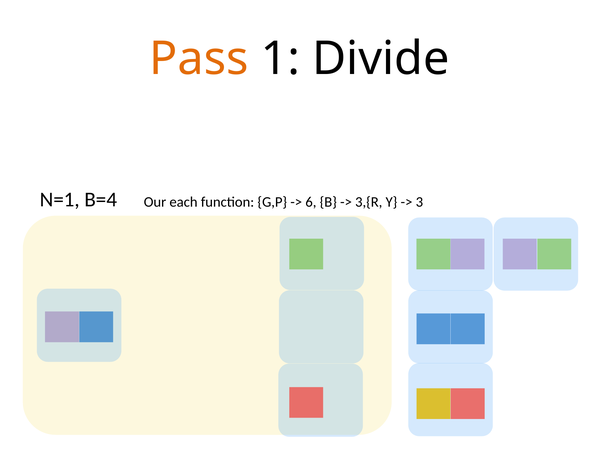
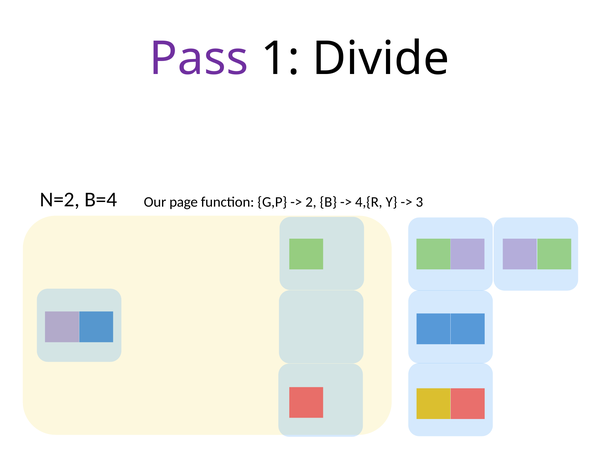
Pass colour: orange -> purple
N=1: N=1 -> N=2
each: each -> page
6: 6 -> 2
3,{R: 3,{R -> 4,{R
